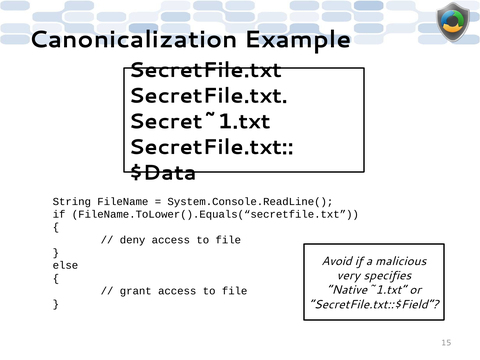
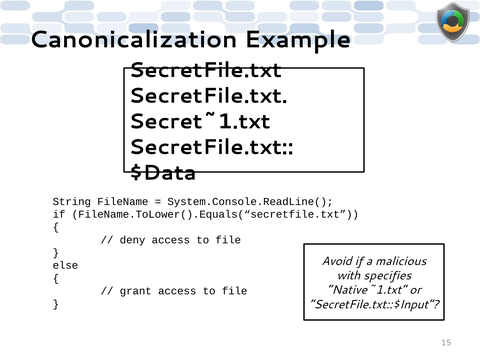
very: very -> with
SecretFile.txt::$Field: SecretFile.txt::$Field -> SecretFile.txt::$Input
